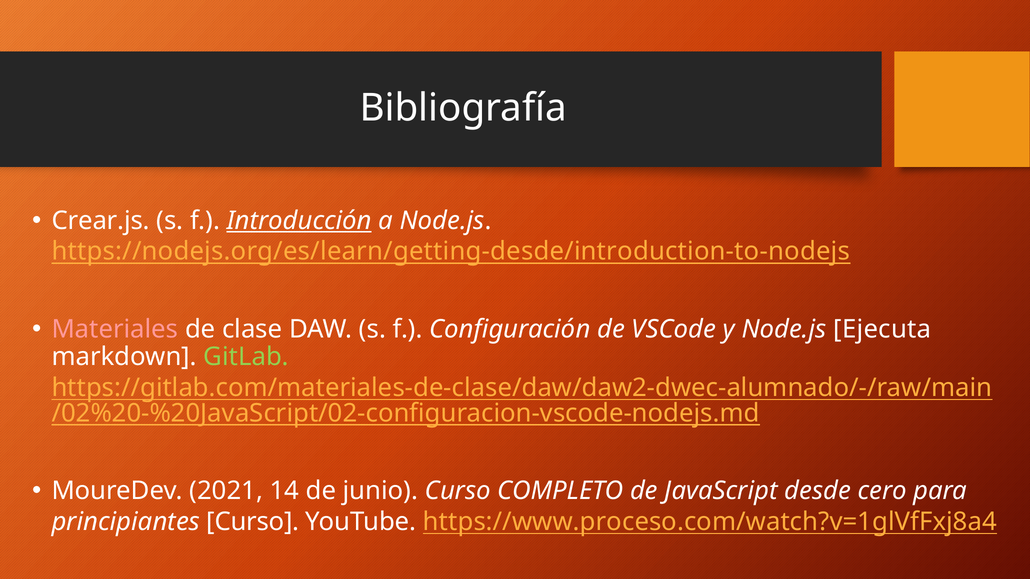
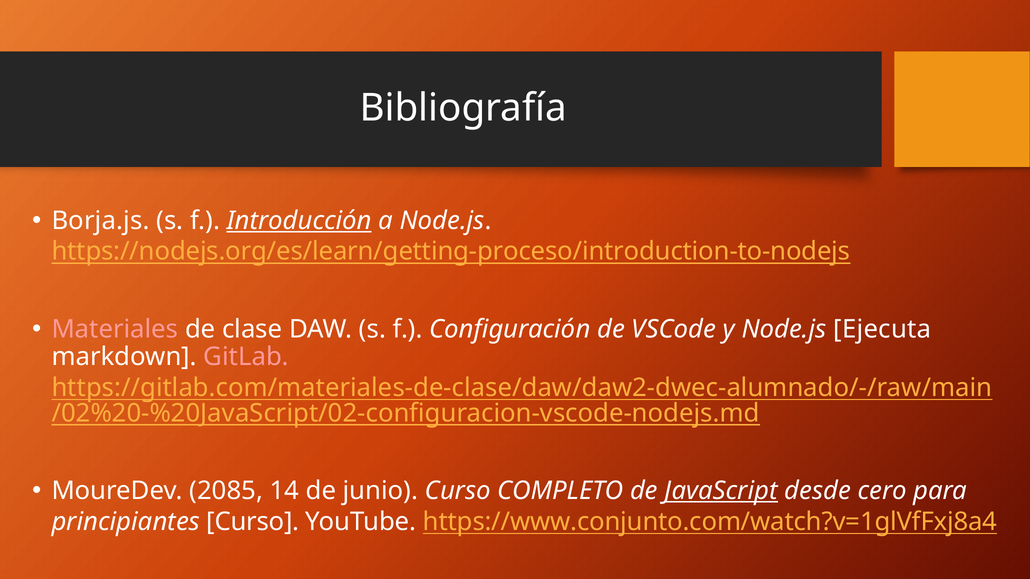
Crear.js: Crear.js -> Borja.js
https://nodejs.org/es/learn/getting-desde/introduction-to-nodejs: https://nodejs.org/es/learn/getting-desde/introduction-to-nodejs -> https://nodejs.org/es/learn/getting-proceso/introduction-to-nodejs
GitLab colour: light green -> pink
2021: 2021 -> 2085
JavaScript underline: none -> present
https://www.proceso.com/watch?v=1glVfFxj8a4: https://www.proceso.com/watch?v=1glVfFxj8a4 -> https://www.conjunto.com/watch?v=1glVfFxj8a4
